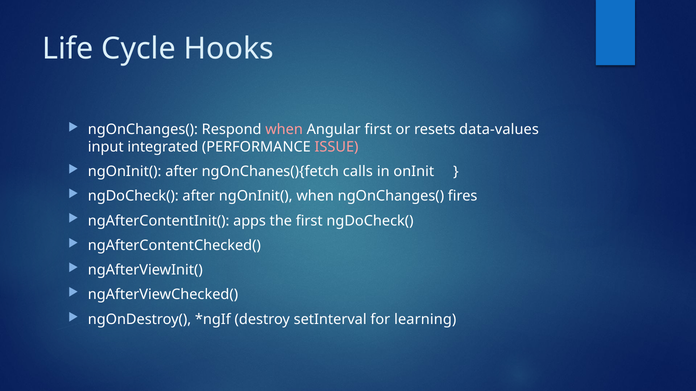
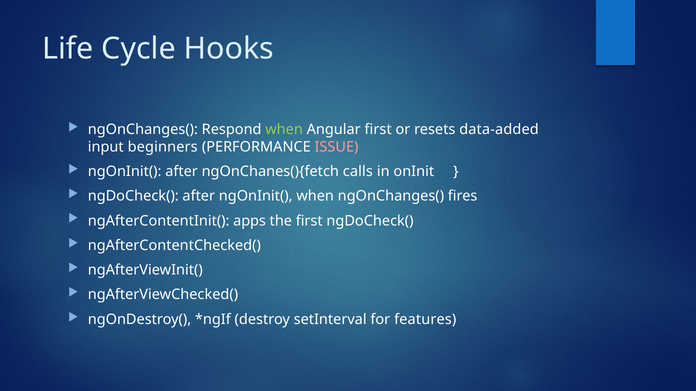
when at (284, 130) colour: pink -> light green
data-values: data-values -> data-added
integrated: integrated -> beginners
learning: learning -> features
